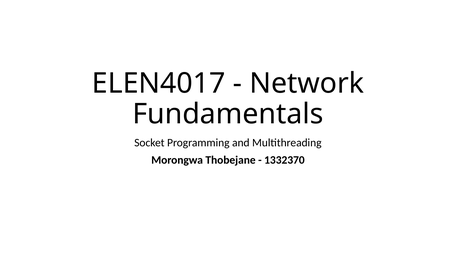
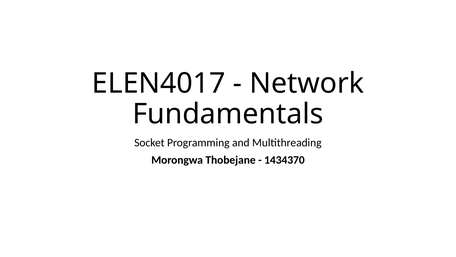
1332370: 1332370 -> 1434370
